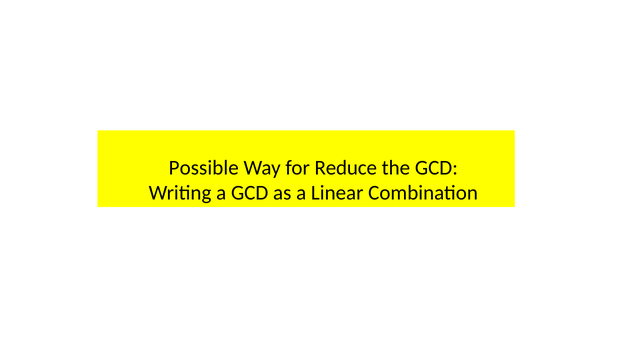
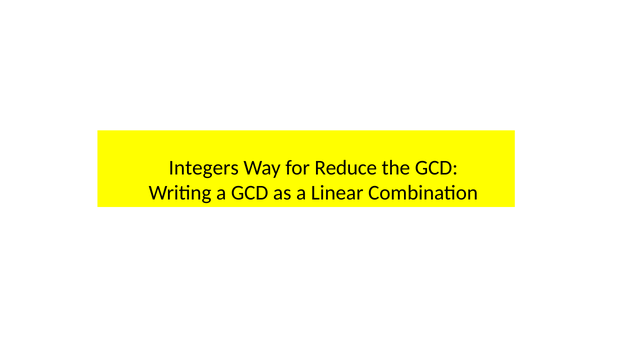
Possible: Possible -> Integers
